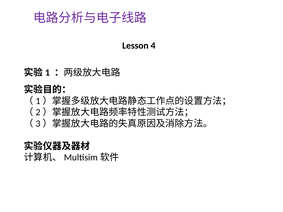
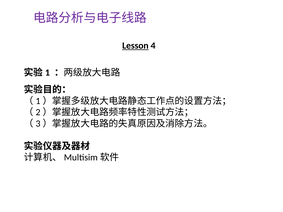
Lesson underline: none -> present
